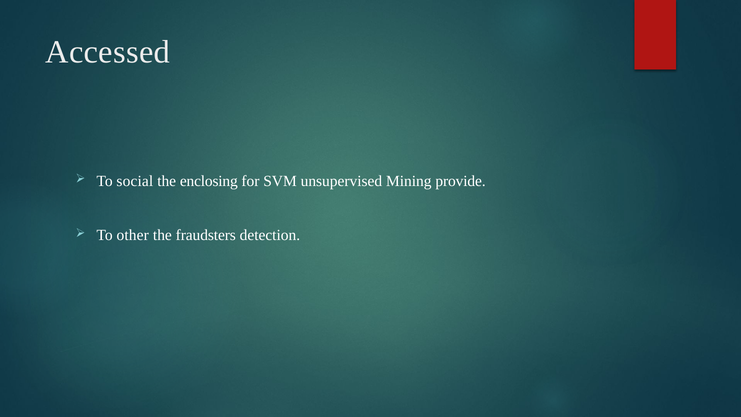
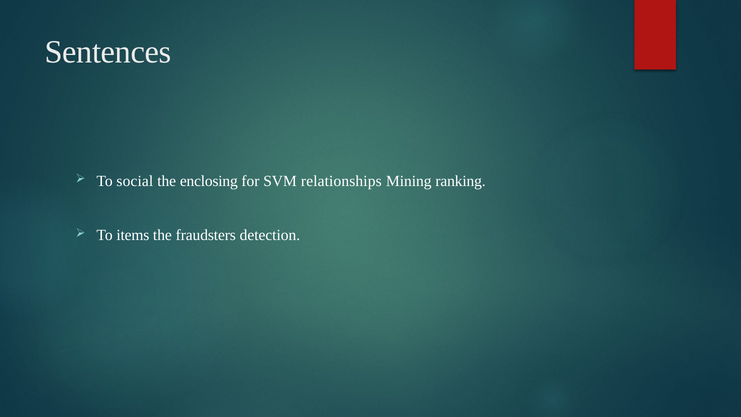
Accessed: Accessed -> Sentences
unsupervised: unsupervised -> relationships
provide: provide -> ranking
other: other -> items
